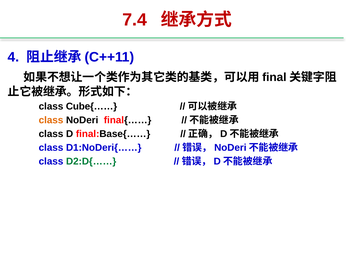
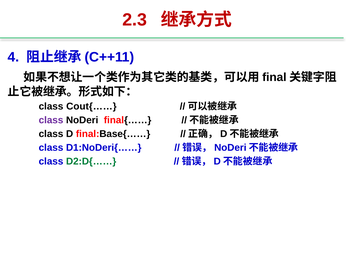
7.4: 7.4 -> 2.3
Cube{……: Cube{…… -> Cout{……
class at (51, 120) colour: orange -> purple
